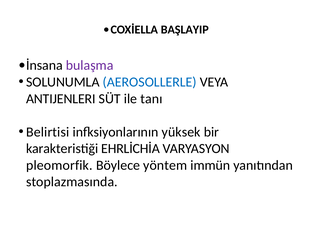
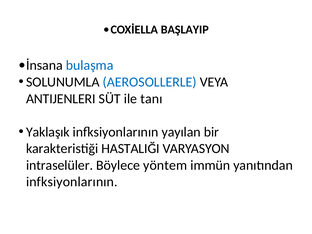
bulaşma colour: purple -> blue
Belirtisi: Belirtisi -> Yaklaşık
yüksek: yüksek -> yayılan
EHRLİCHİA: EHRLİCHİA -> HASTALIĞI
pleomorfik: pleomorfik -> intraselüler
stoplazmasında at (72, 182): stoplazmasında -> infksiyonlarının
